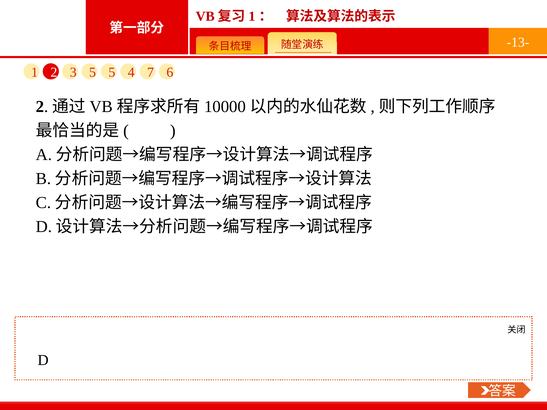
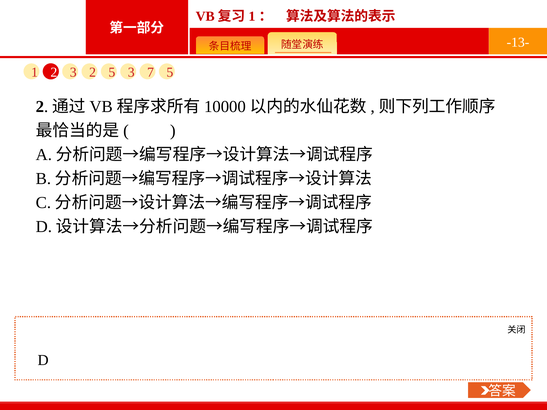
3 5: 5 -> 2
5 4: 4 -> 3
7 6: 6 -> 5
